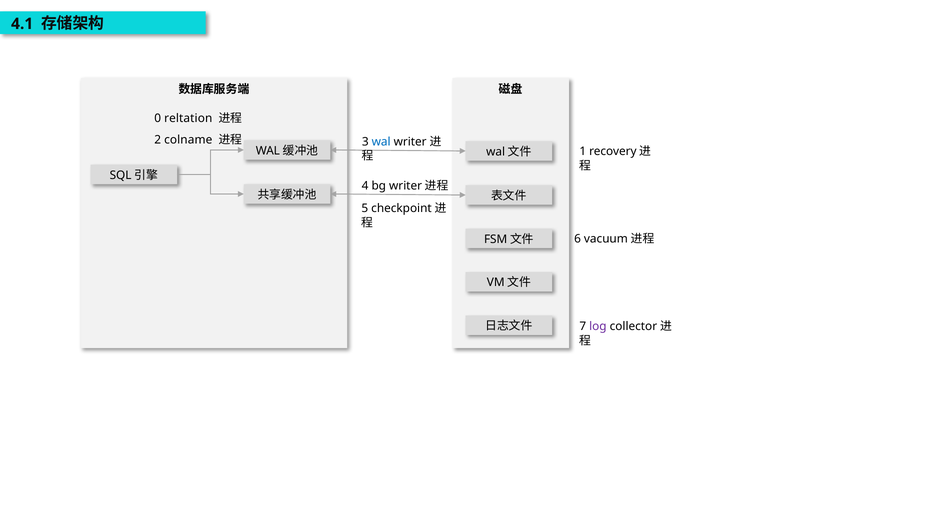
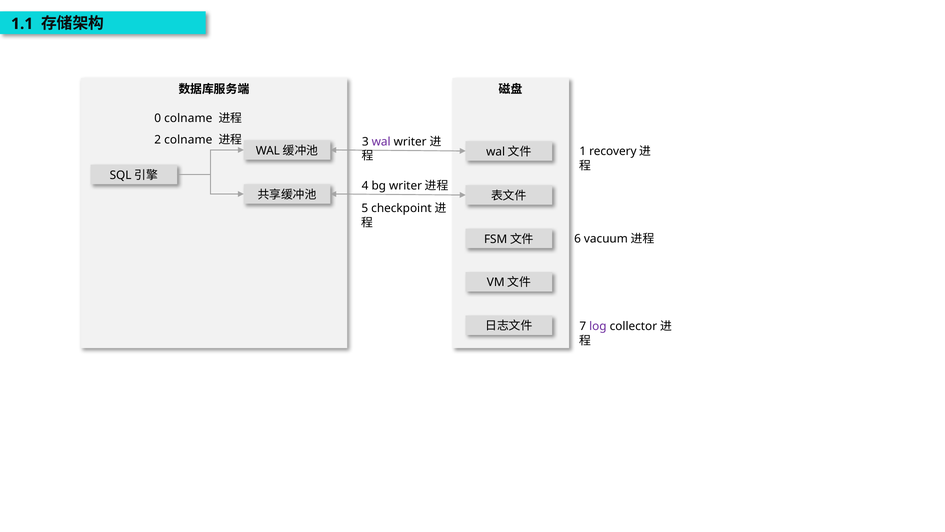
4.1: 4.1 -> 1.1
0 reltation: reltation -> colname
wal colour: blue -> purple
